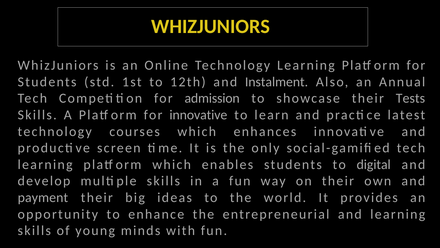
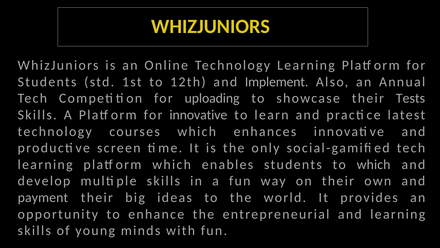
Instalment: Instalment -> Implement
admission: admission -> uploading
to digital: digital -> which
